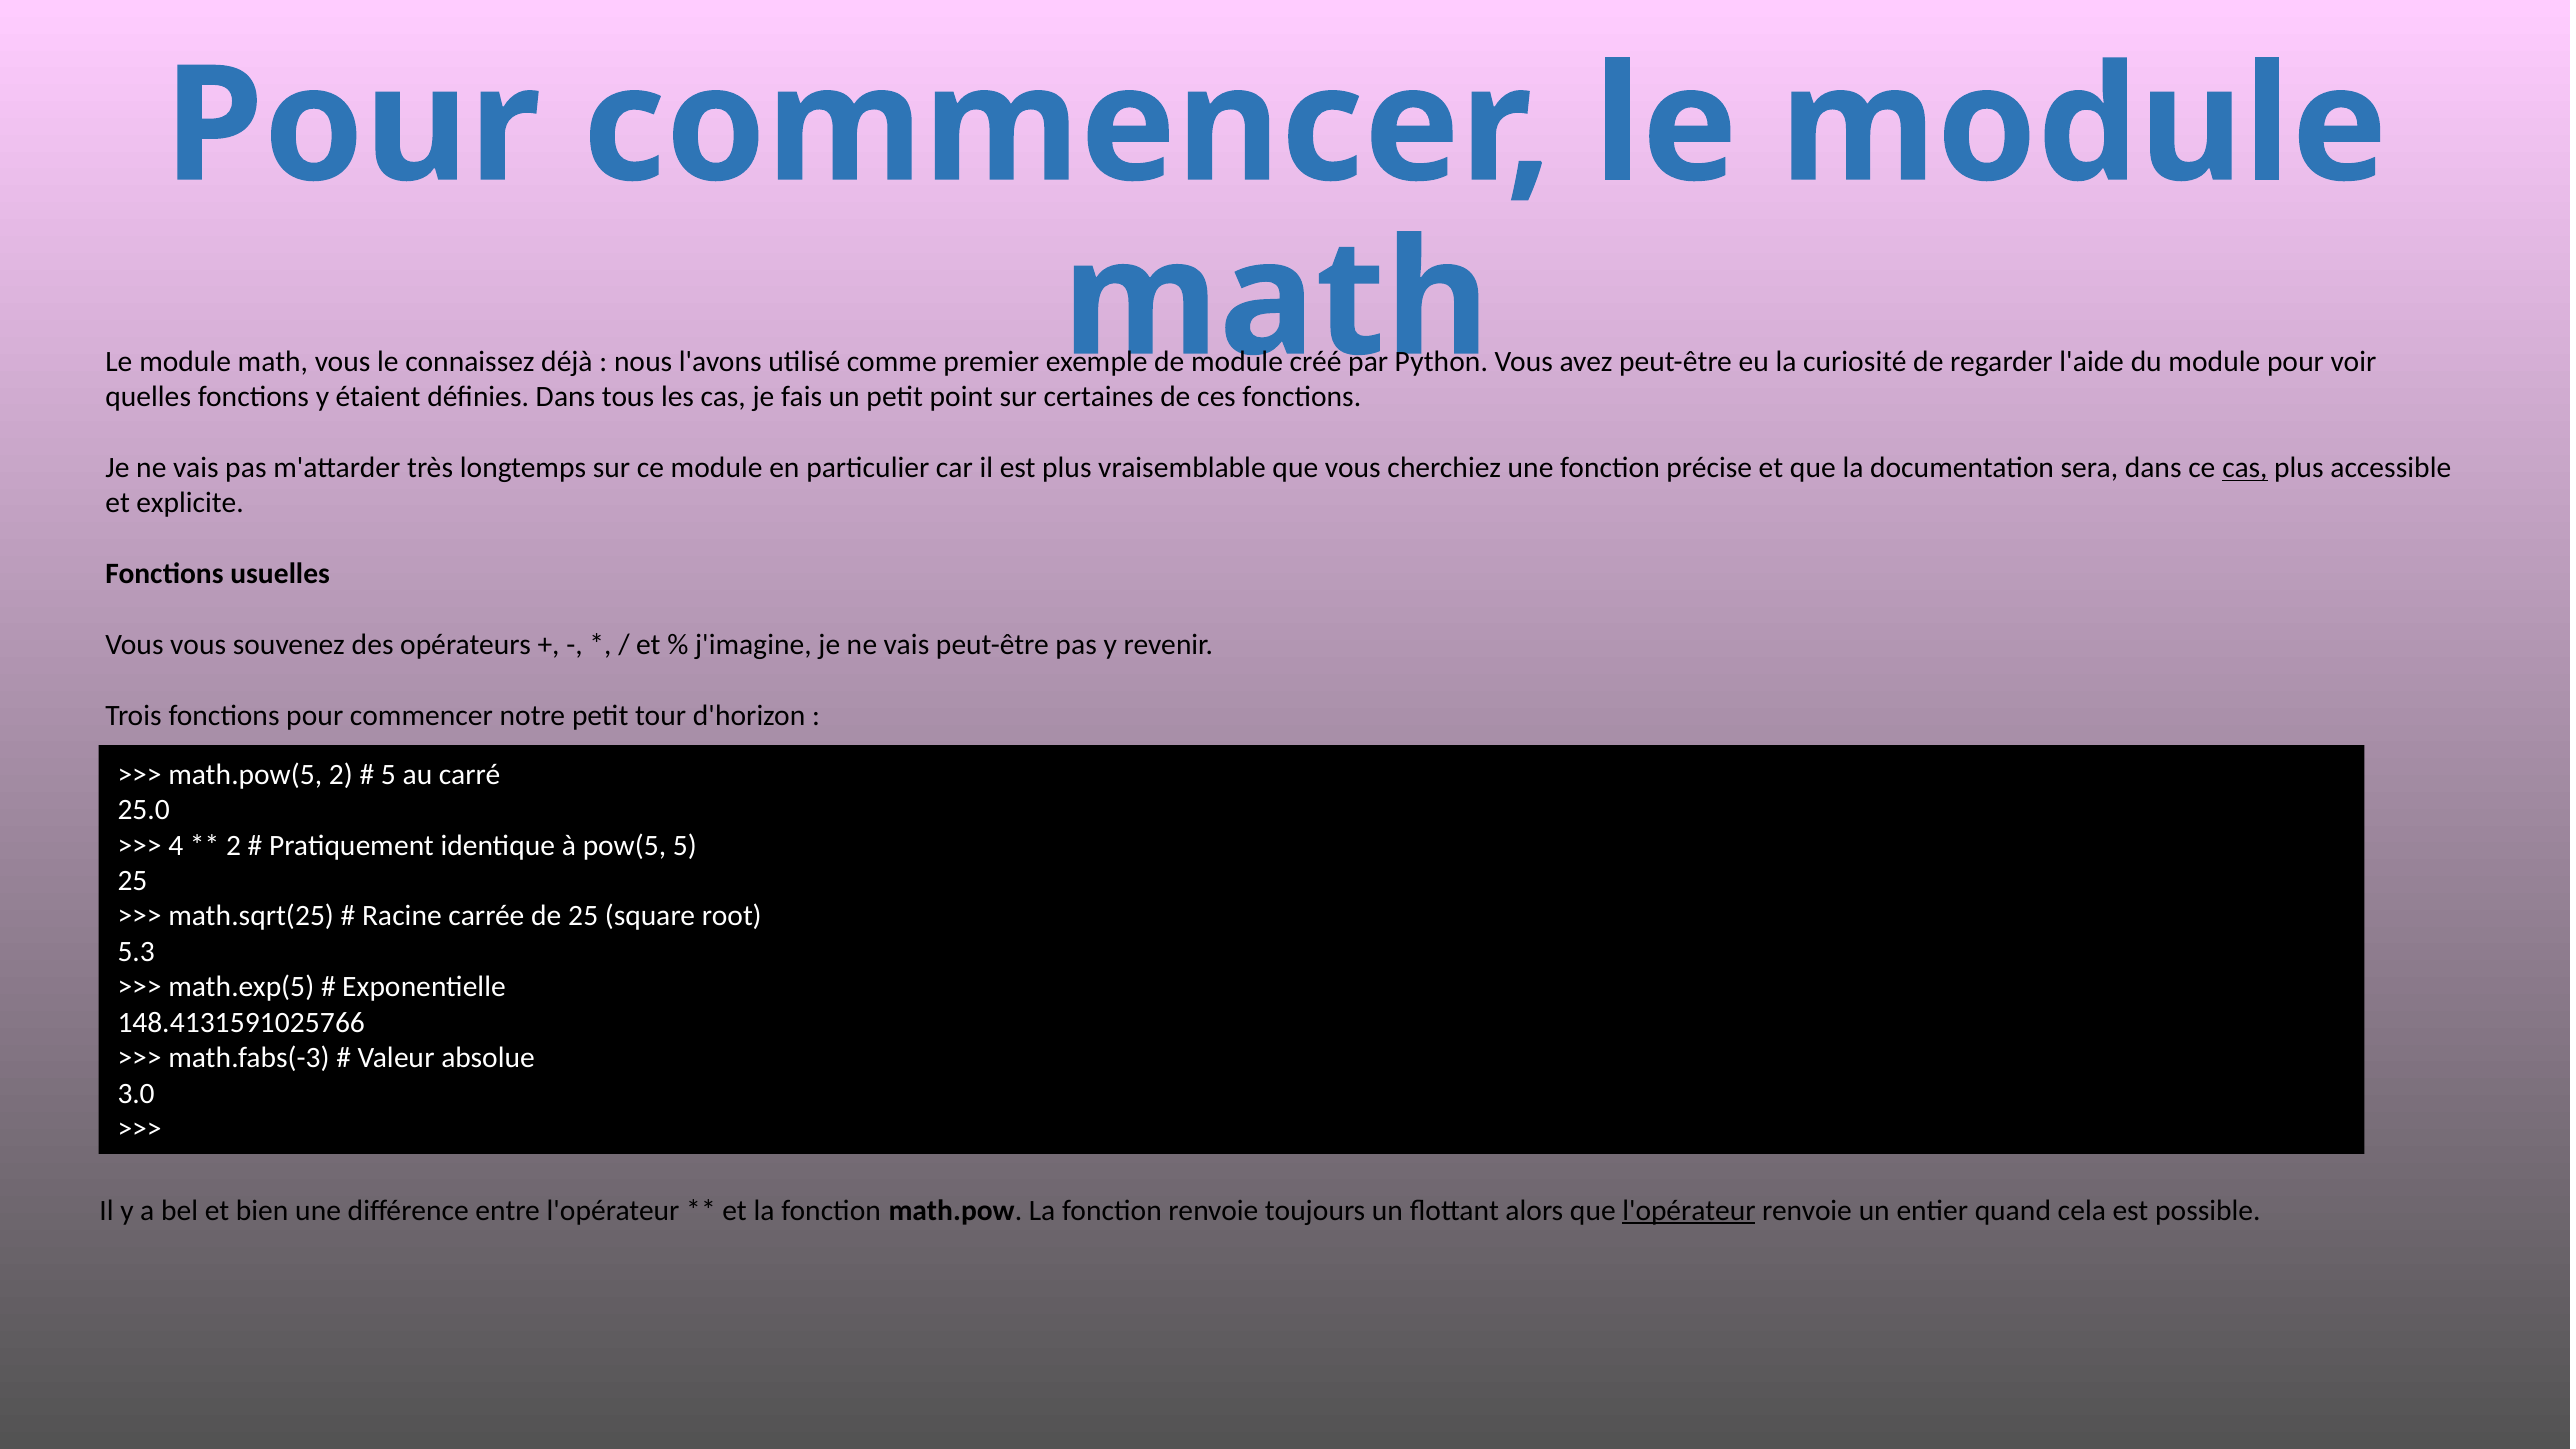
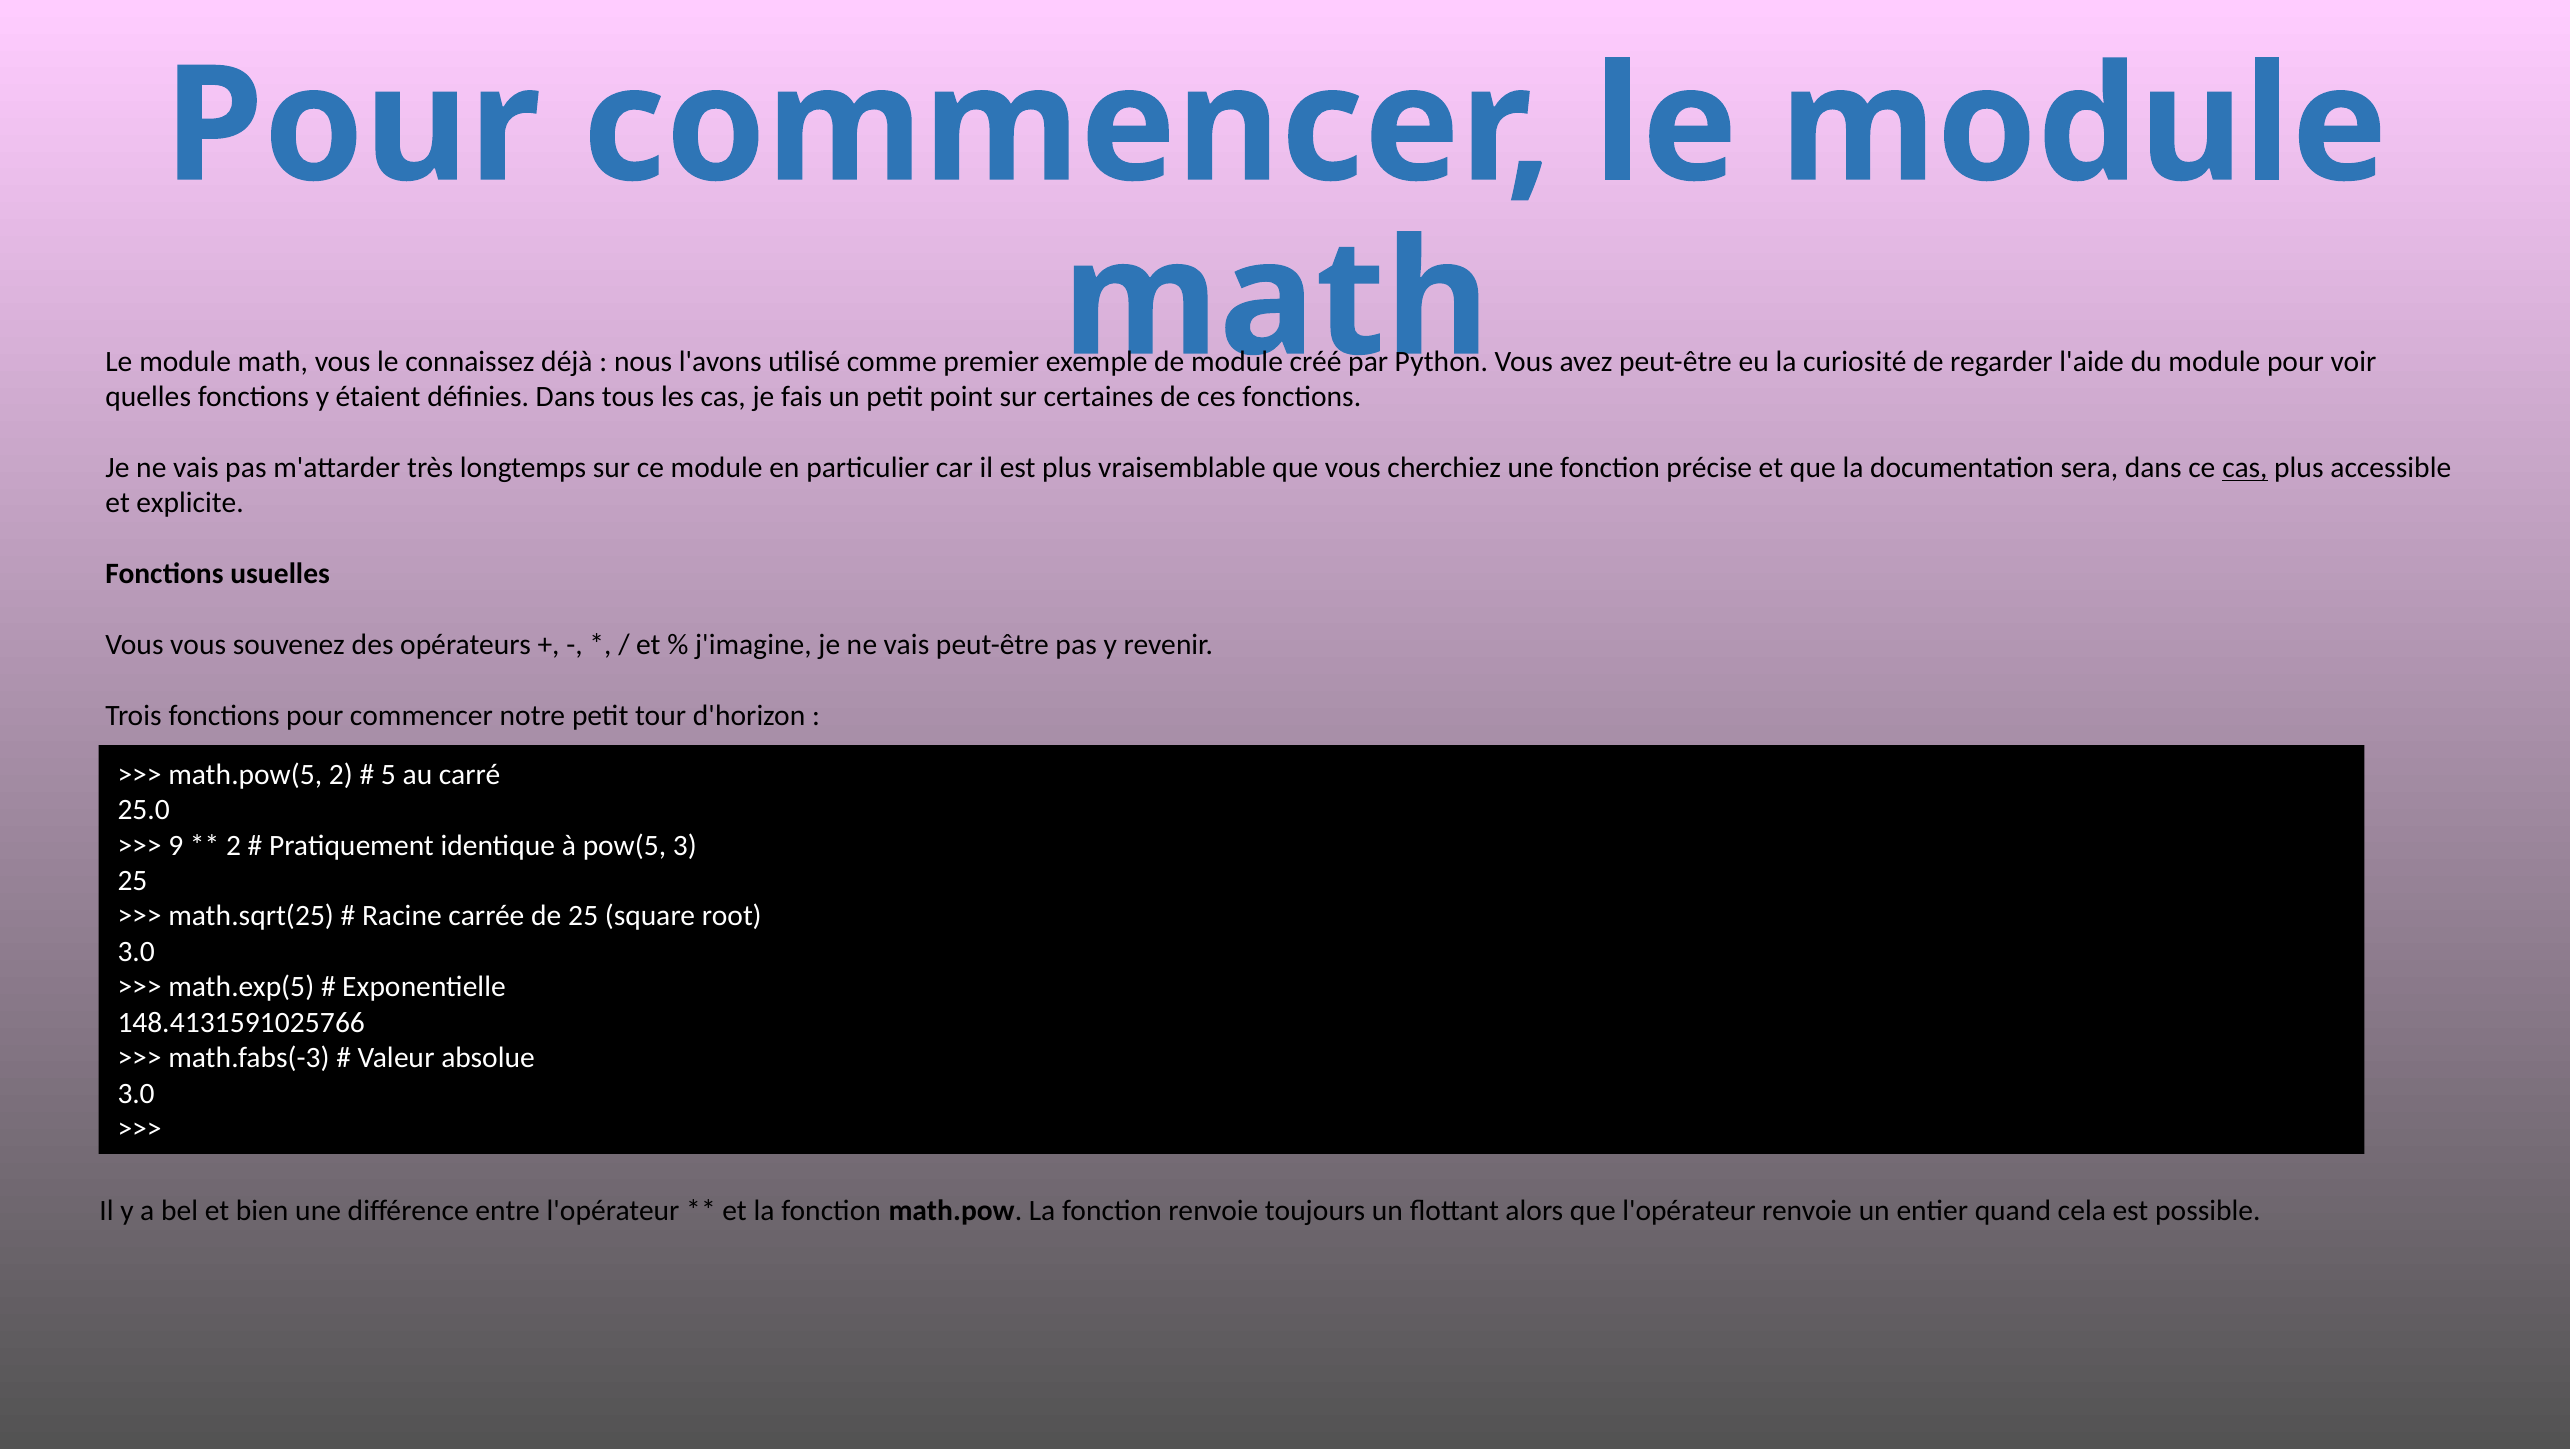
4: 4 -> 9
pow(5 5: 5 -> 3
5.3 at (136, 952): 5.3 -> 3.0
l'opérateur at (1689, 1211) underline: present -> none
